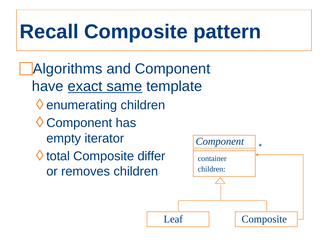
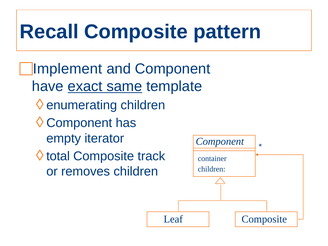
Algorithms: Algorithms -> Implement
differ: differ -> track
